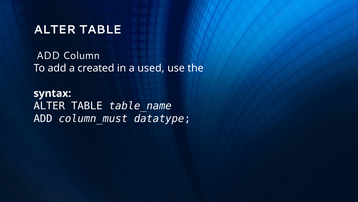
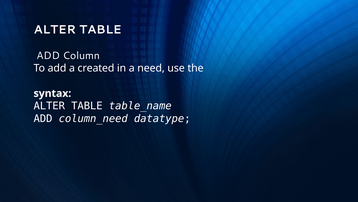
used: used -> need
column_must: column_must -> column_need
